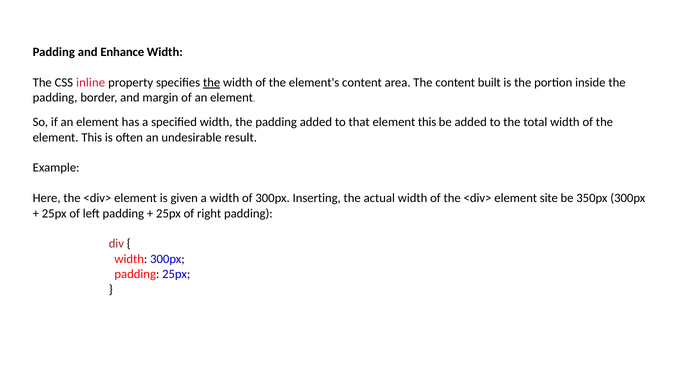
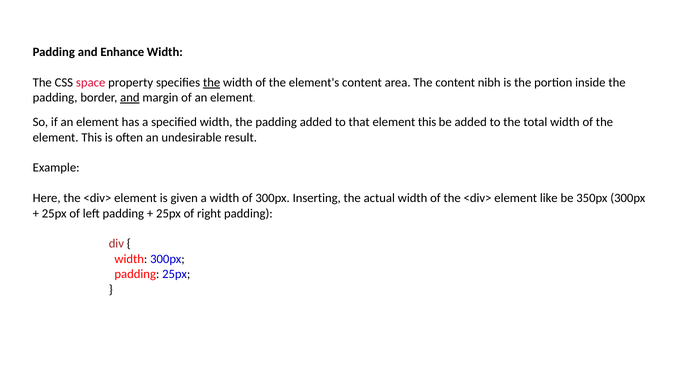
inline: inline -> space
built: built -> nibh
and at (130, 98) underline: none -> present
site: site -> like
